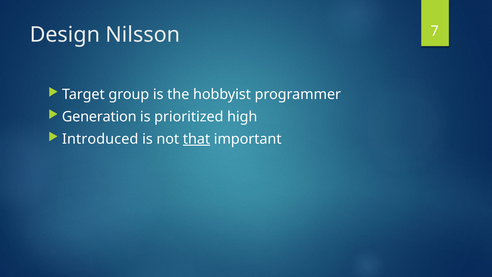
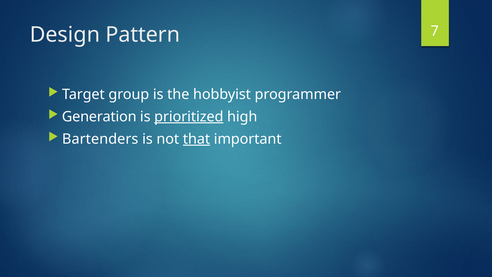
Nilsson: Nilsson -> Pattern
prioritized underline: none -> present
Introduced: Introduced -> Bartenders
